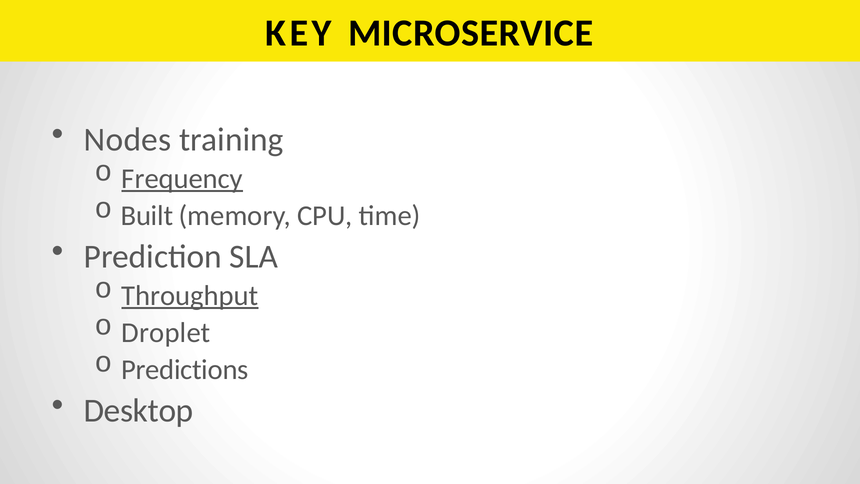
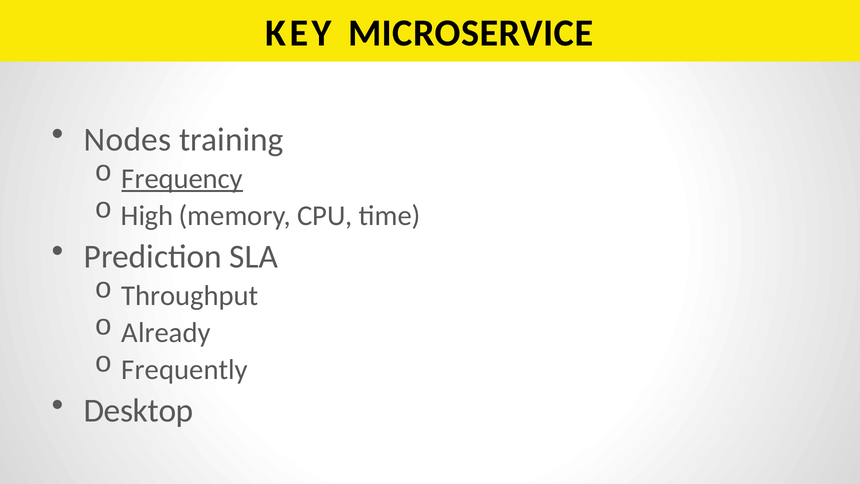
Built: Built -> High
Throughput underline: present -> none
Droplet: Droplet -> Already
Predictions: Predictions -> Frequently
